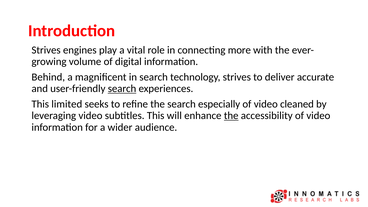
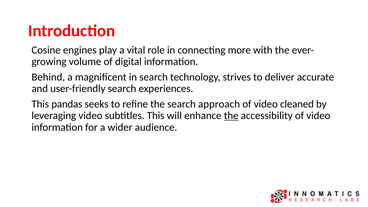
Strives at (46, 50): Strives -> Cosine
search at (122, 89) underline: present -> none
limited: limited -> pandas
especially: especially -> approach
